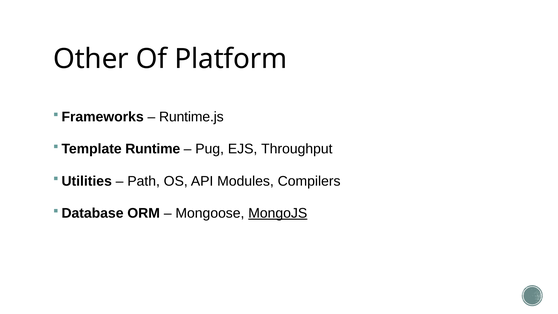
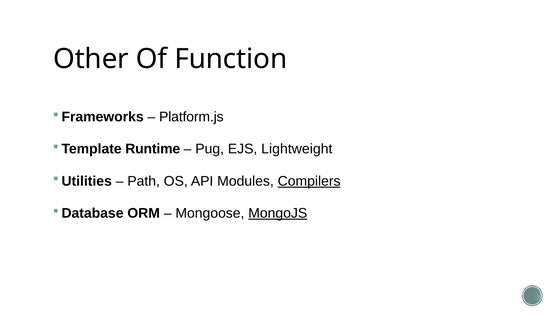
Platform: Platform -> Function
Runtime.js: Runtime.js -> Platform.js
Throughput: Throughput -> Lightweight
Compilers underline: none -> present
